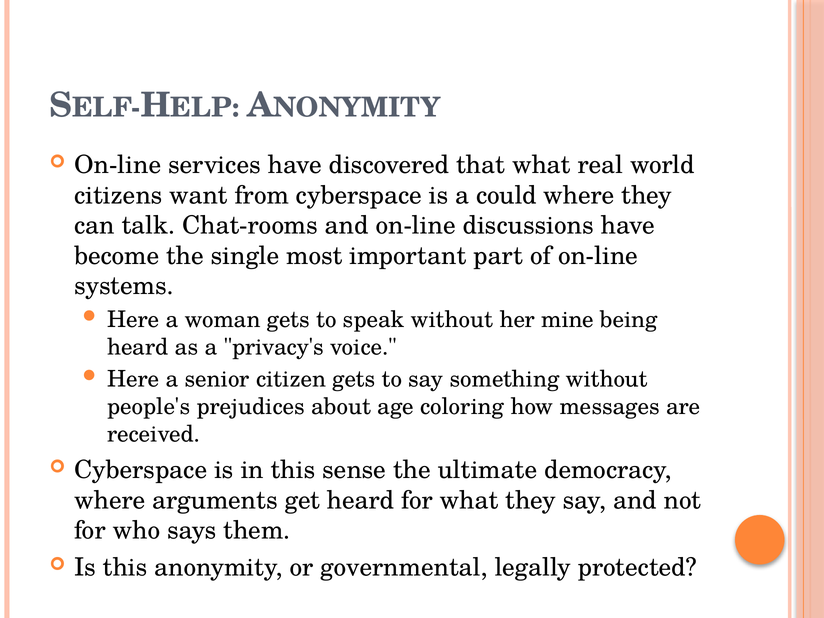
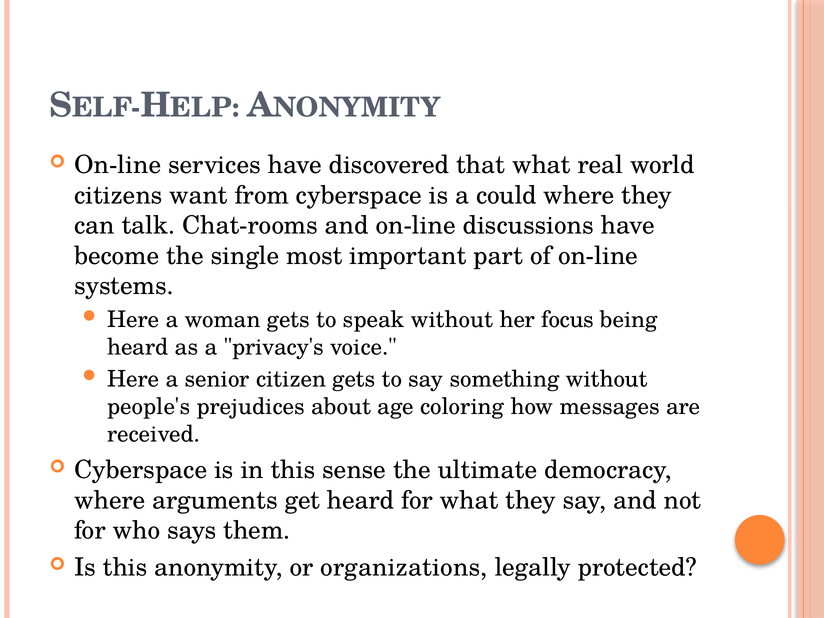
mine: mine -> focus
governmental: governmental -> organizations
